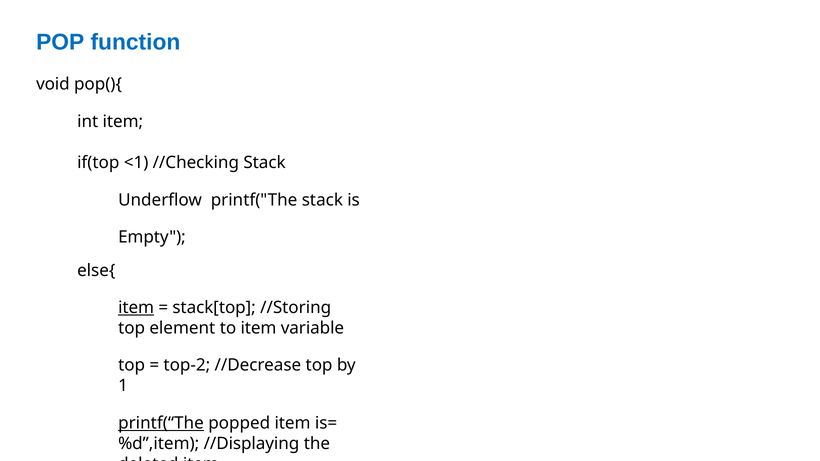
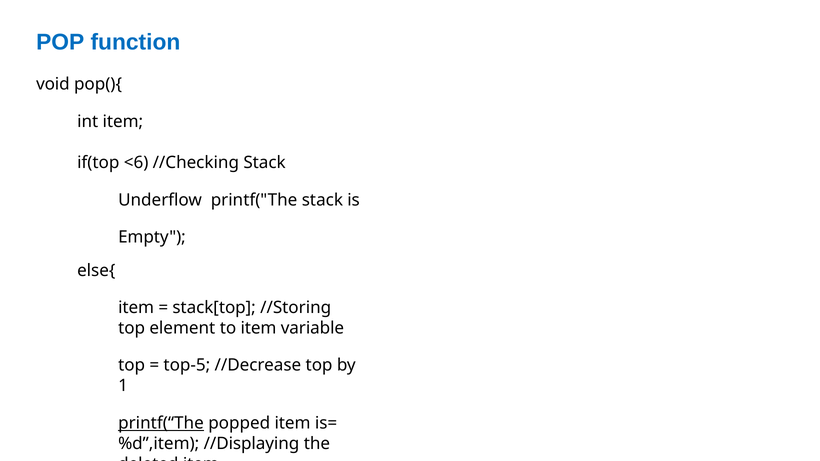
<1: <1 -> <6
item at (136, 308) underline: present -> none
top-2: top-2 -> top-5
